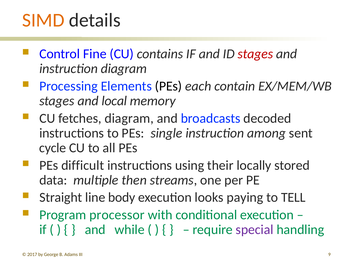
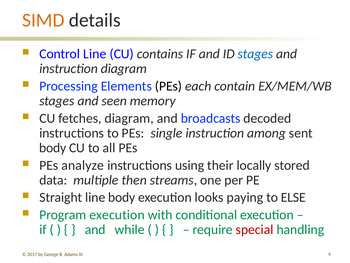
Control Fine: Fine -> Line
stages at (255, 54) colour: red -> blue
local: local -> seen
cycle at (53, 148): cycle -> body
difficult: difficult -> analyze
TELL: TELL -> ELSE
Program processor: processor -> execution
special colour: purple -> red
